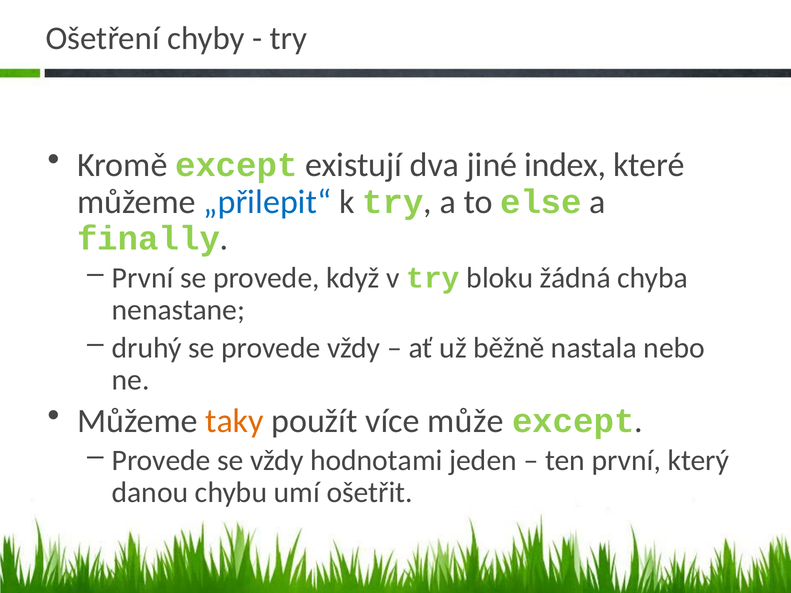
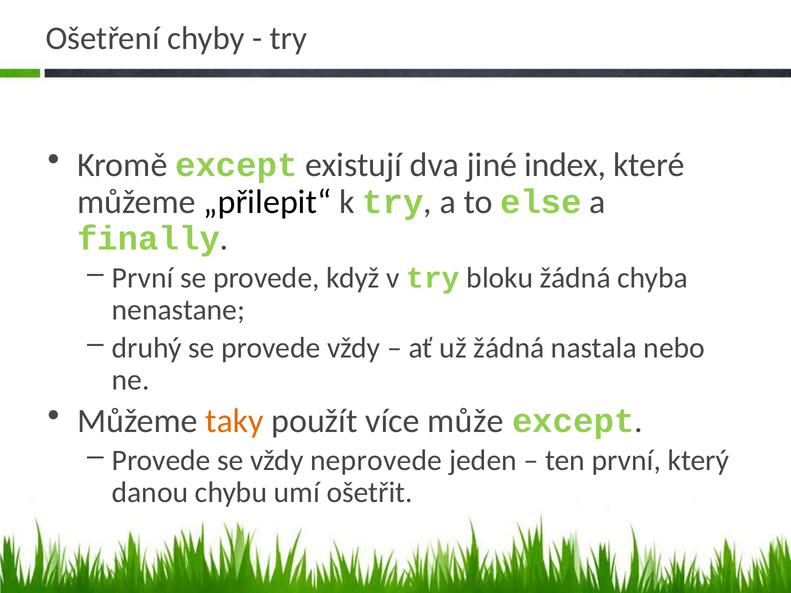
„přilepit“ colour: blue -> black
už běžně: běžně -> žádná
hodnotami: hodnotami -> neprovede
